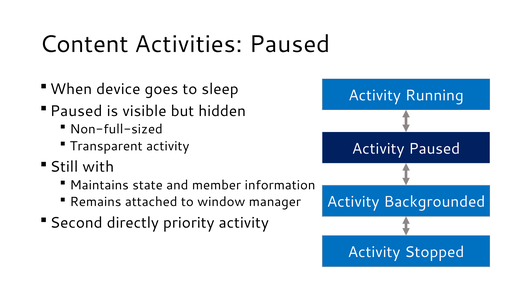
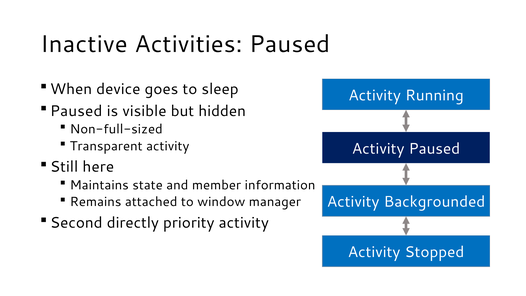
Content: Content -> Inactive
with: with -> here
